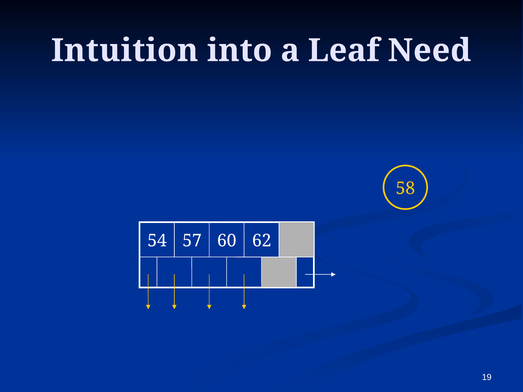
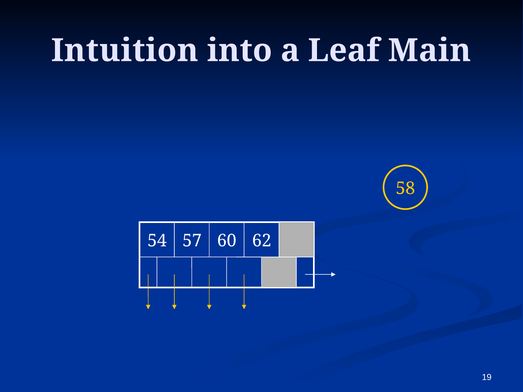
Need: Need -> Main
